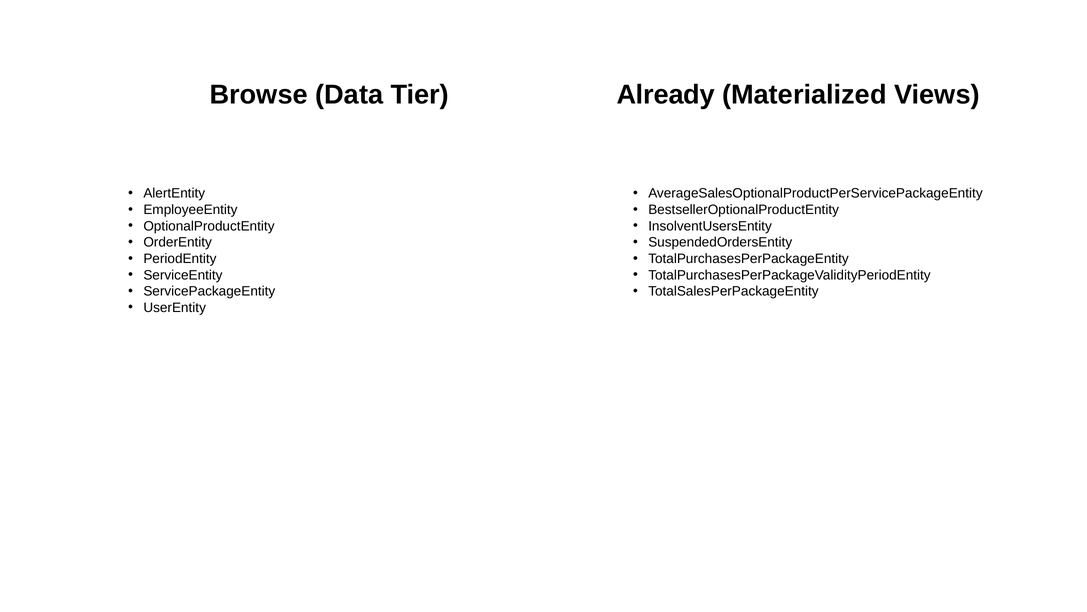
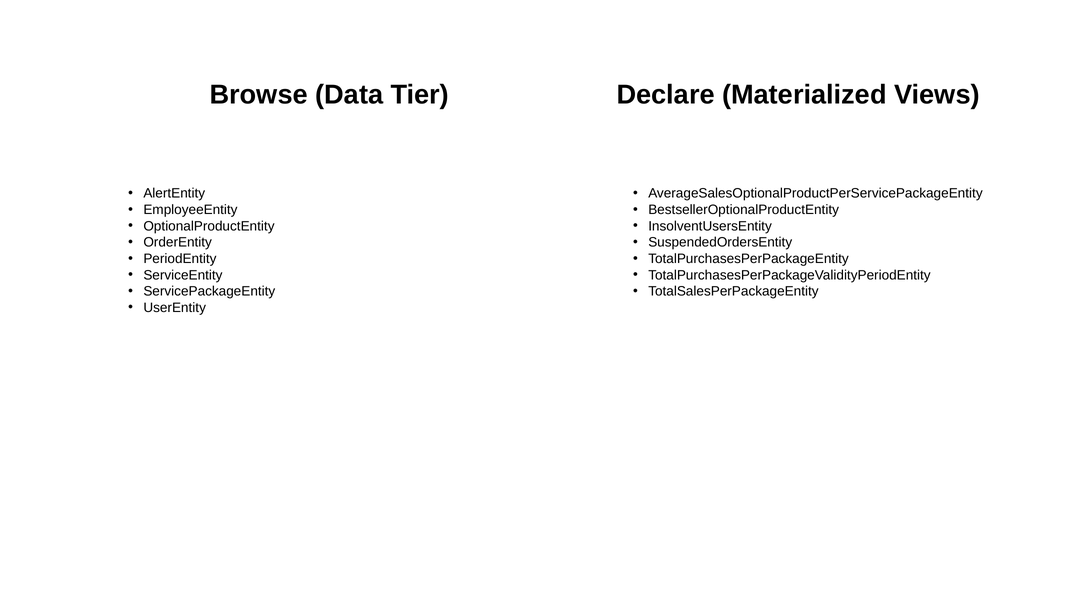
Already: Already -> Declare
